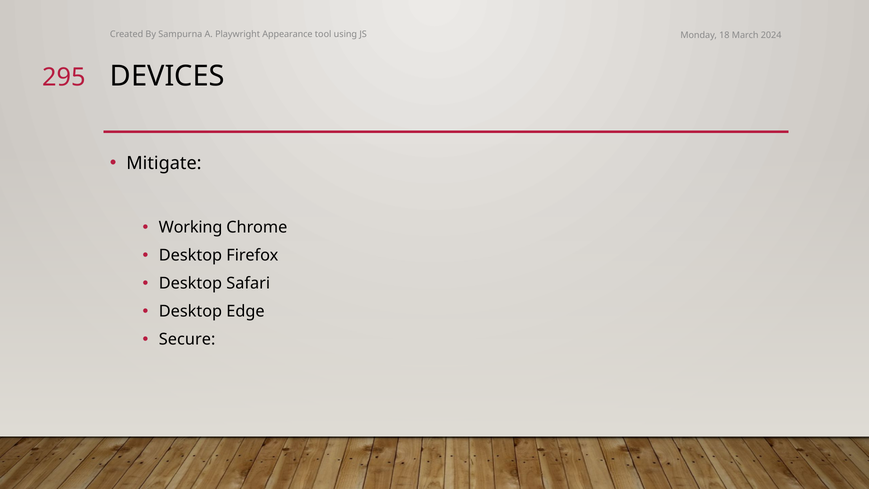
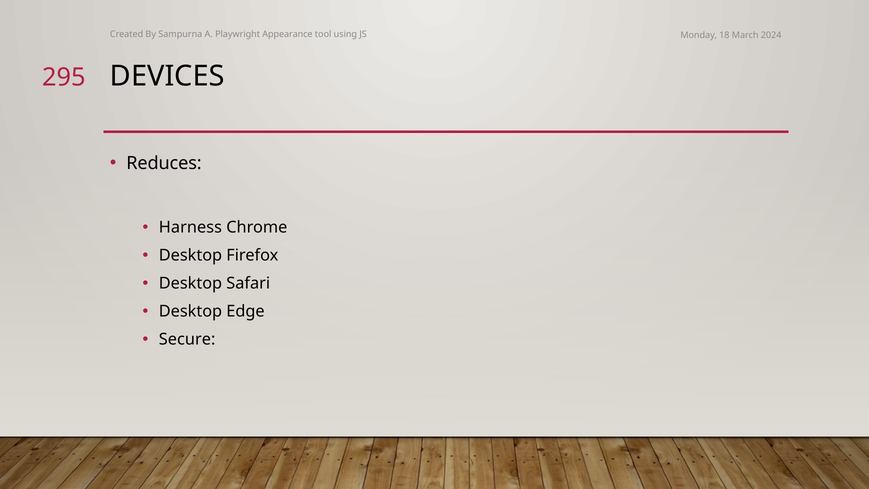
Mitigate: Mitigate -> Reduces
Working: Working -> Harness
